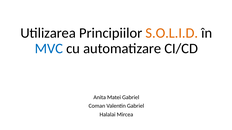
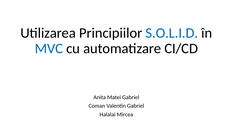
S.O.L.I.D colour: orange -> blue
